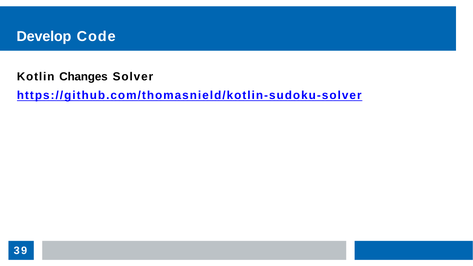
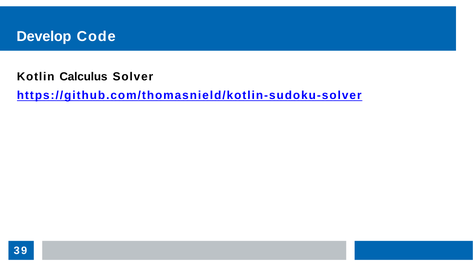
Changes: Changes -> Calculus
